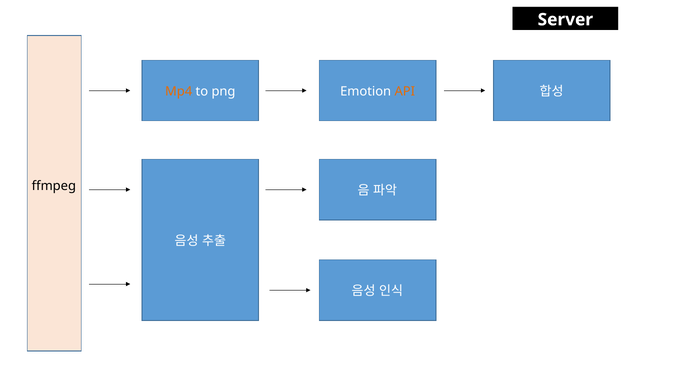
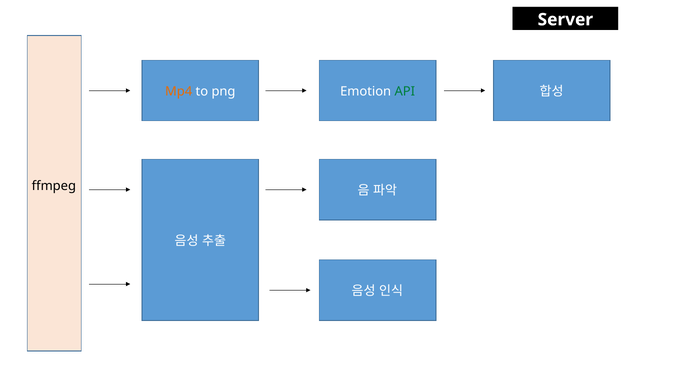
API colour: orange -> green
